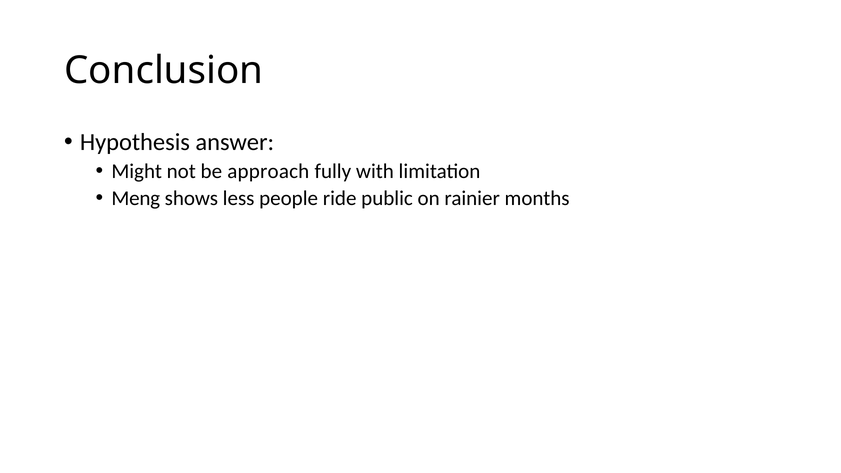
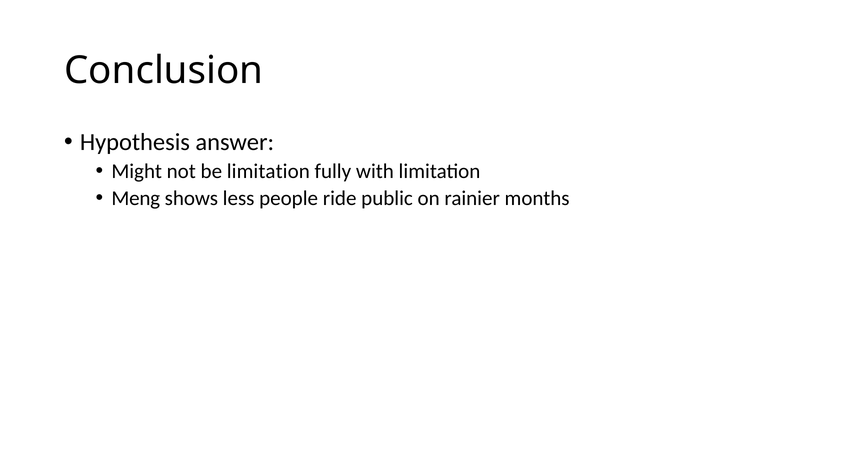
be approach: approach -> limitation
